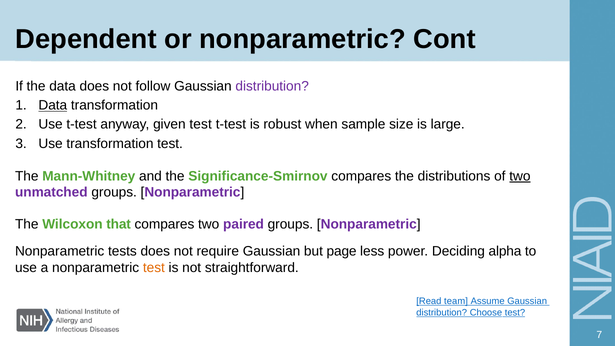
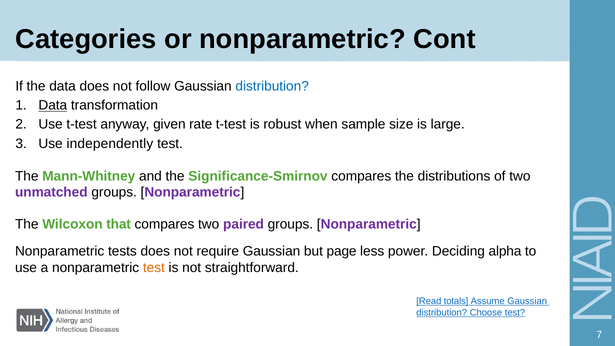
Dependent: Dependent -> Categories
distribution at (272, 86) colour: purple -> blue
given test: test -> rate
Use transformation: transformation -> independently
two at (520, 176) underline: present -> none
team: team -> totals
